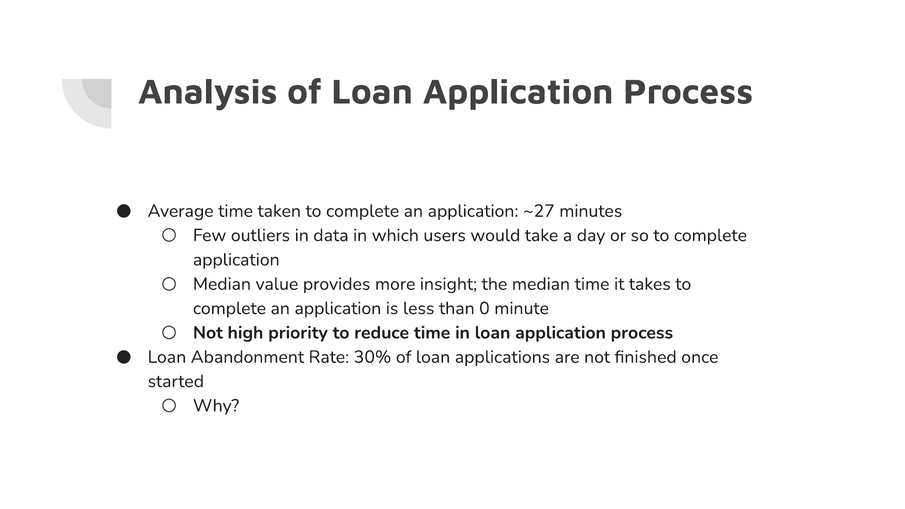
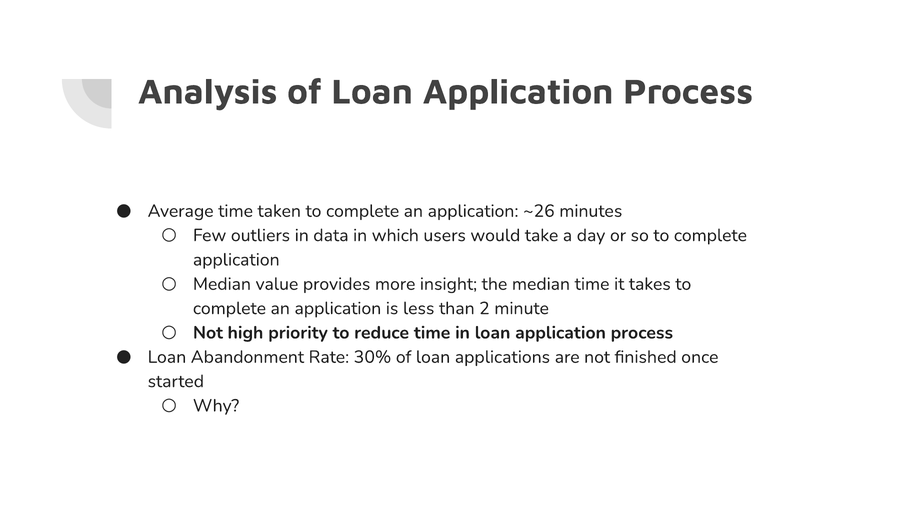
~27: ~27 -> ~26
0: 0 -> 2
